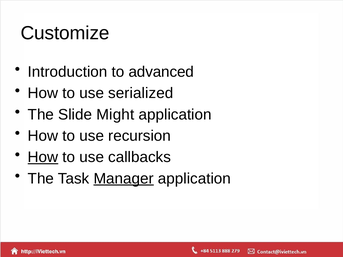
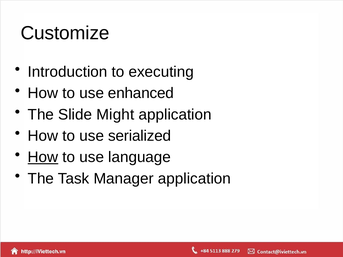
advanced: advanced -> executing
serialized: serialized -> enhanced
recursion: recursion -> serialized
callbacks: callbacks -> language
Manager underline: present -> none
